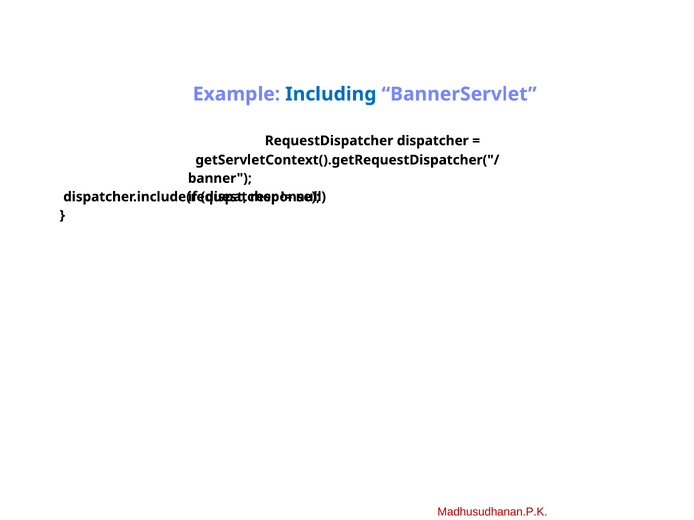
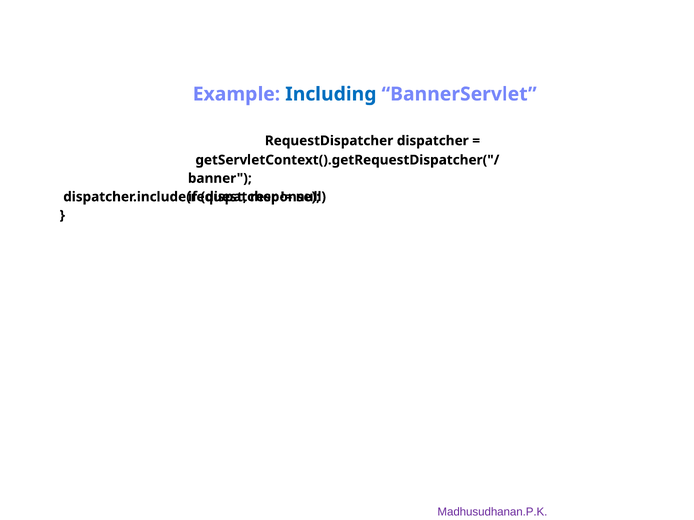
Madhusudhanan.P.K colour: red -> purple
